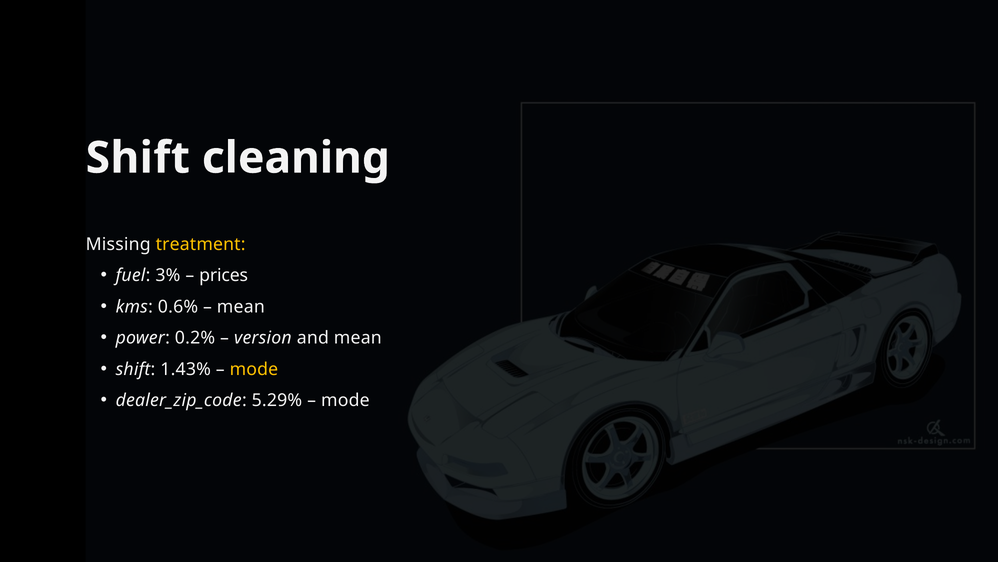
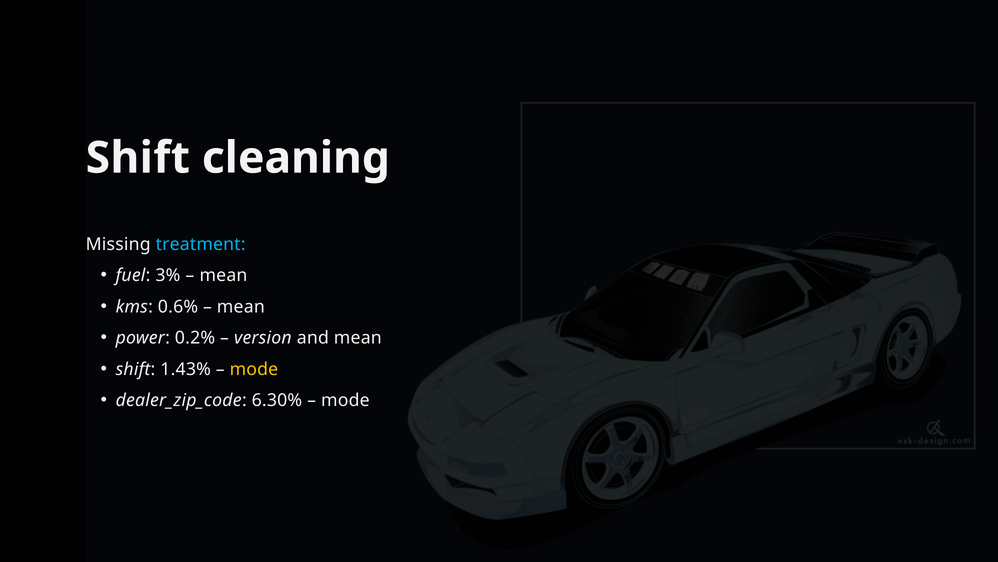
treatment colour: yellow -> light blue
prices at (224, 275): prices -> mean
5.29%: 5.29% -> 6.30%
